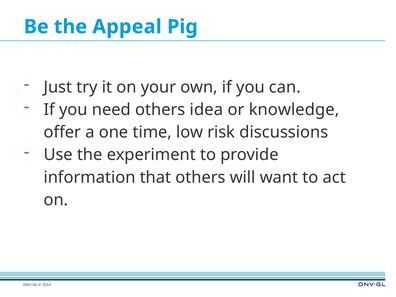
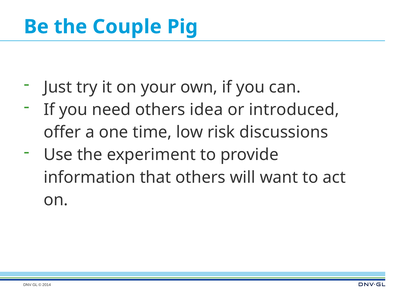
Appeal: Appeal -> Couple
knowledge: knowledge -> introduced
